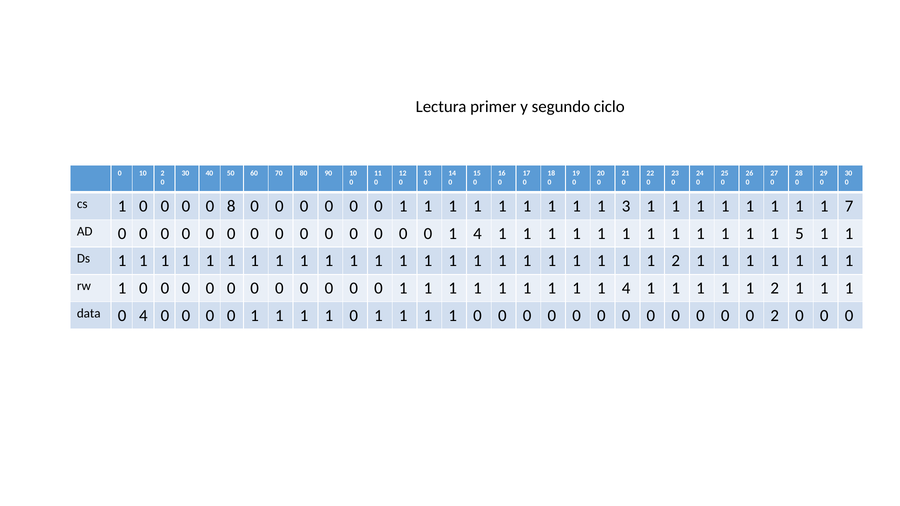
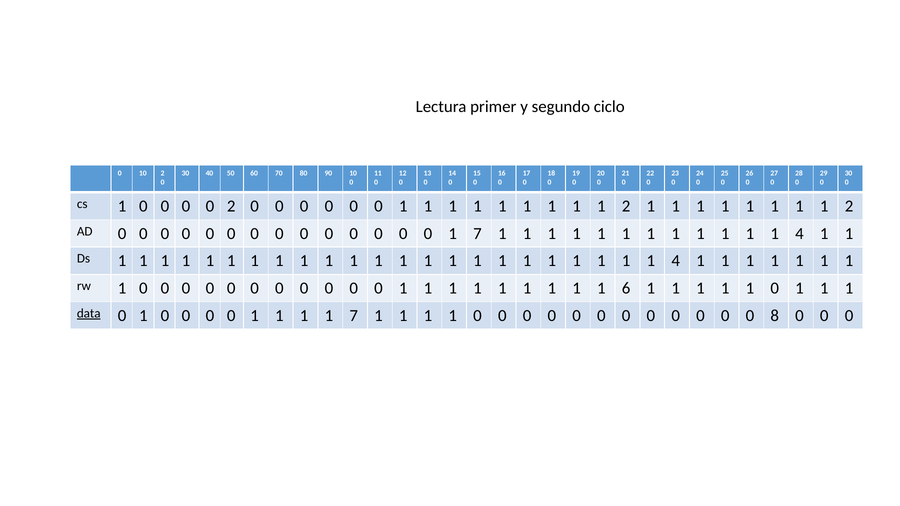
0 8: 8 -> 2
3 at (626, 206): 3 -> 2
7 at (849, 206): 7 -> 2
0 1 4: 4 -> 7
5 at (799, 234): 5 -> 4
2 at (676, 261): 2 -> 4
1 1 4: 4 -> 6
2 at (775, 288): 2 -> 0
data underline: none -> present
4 at (143, 316): 4 -> 1
0 at (354, 316): 0 -> 7
0 2: 2 -> 8
